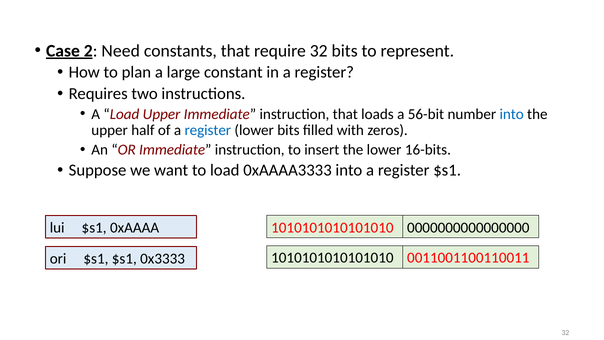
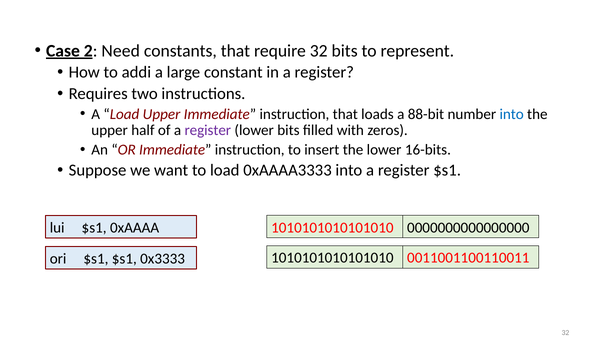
plan: plan -> addi
56-bit: 56-bit -> 88-bit
register at (208, 130) colour: blue -> purple
